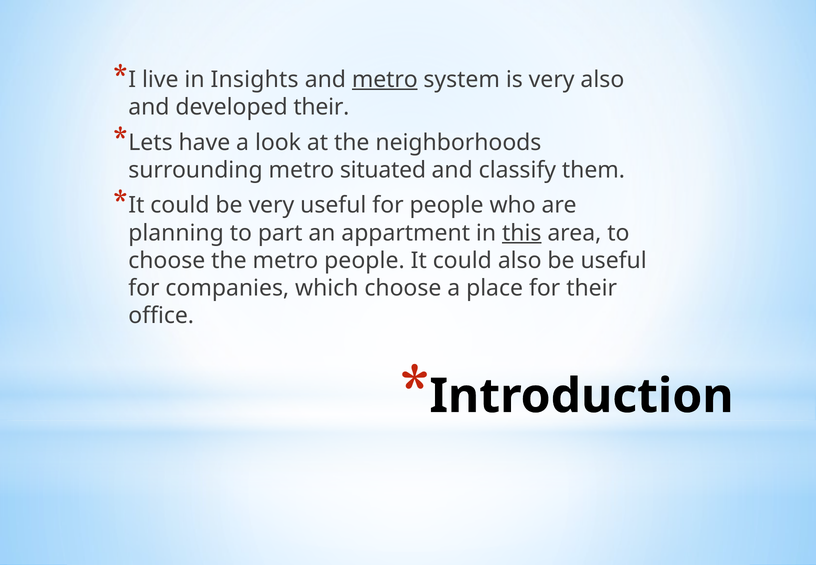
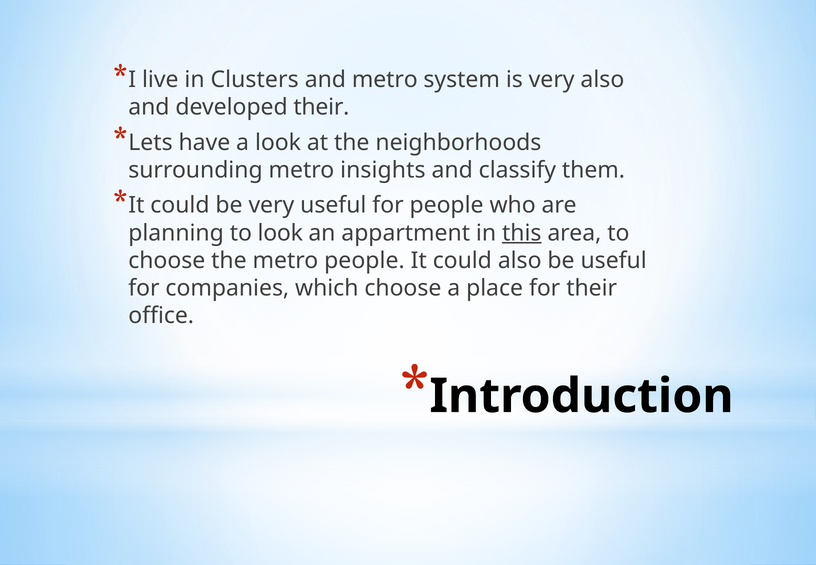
Insights: Insights -> Clusters
metro at (385, 79) underline: present -> none
situated: situated -> insights
to part: part -> look
